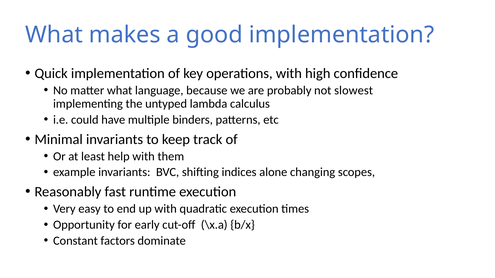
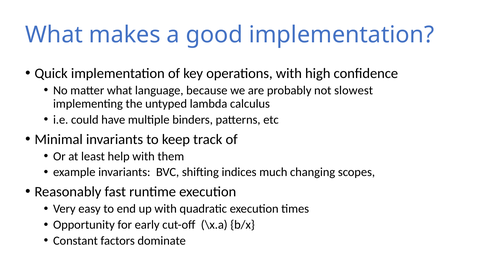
alone: alone -> much
